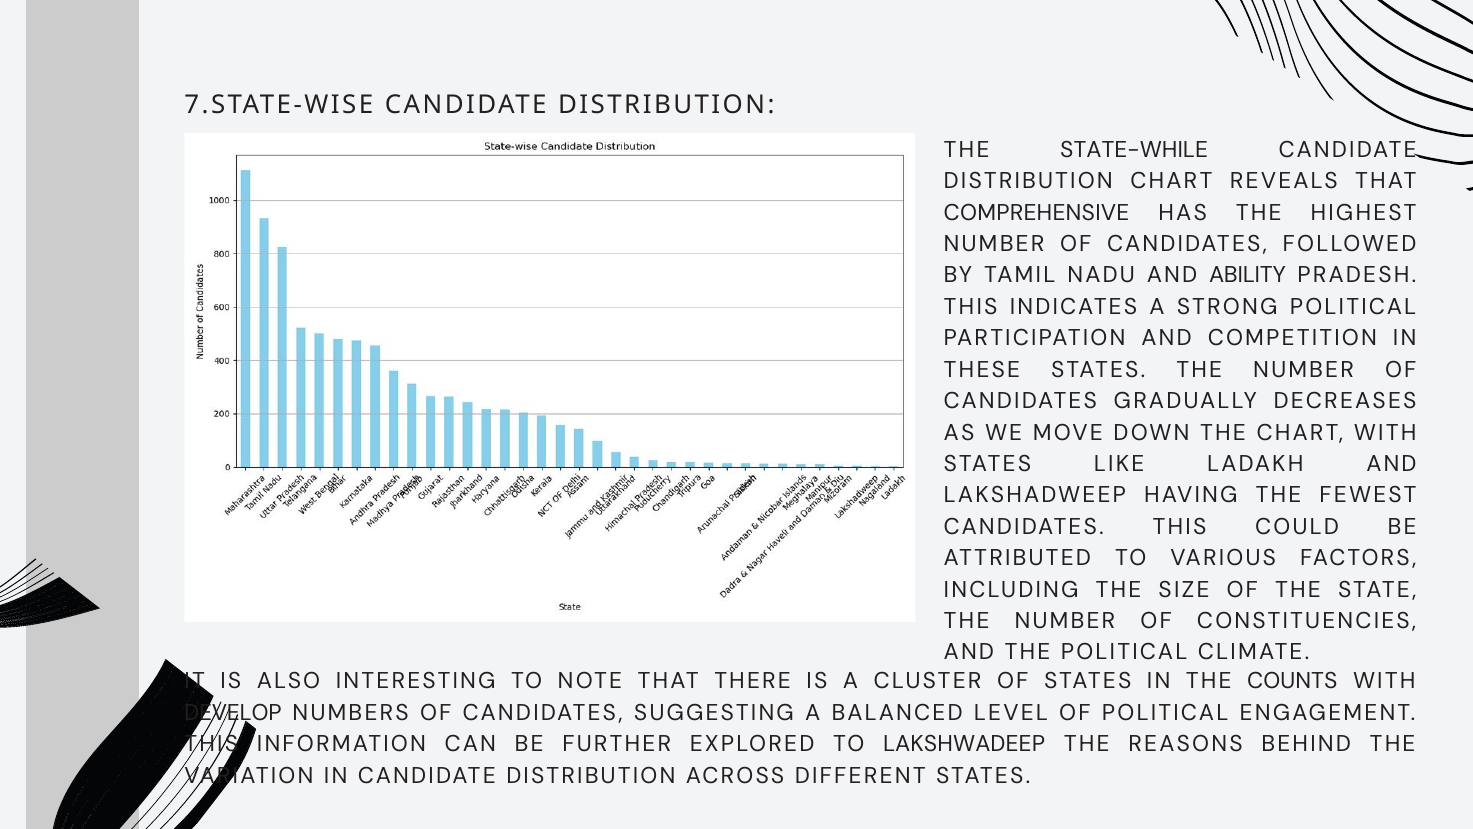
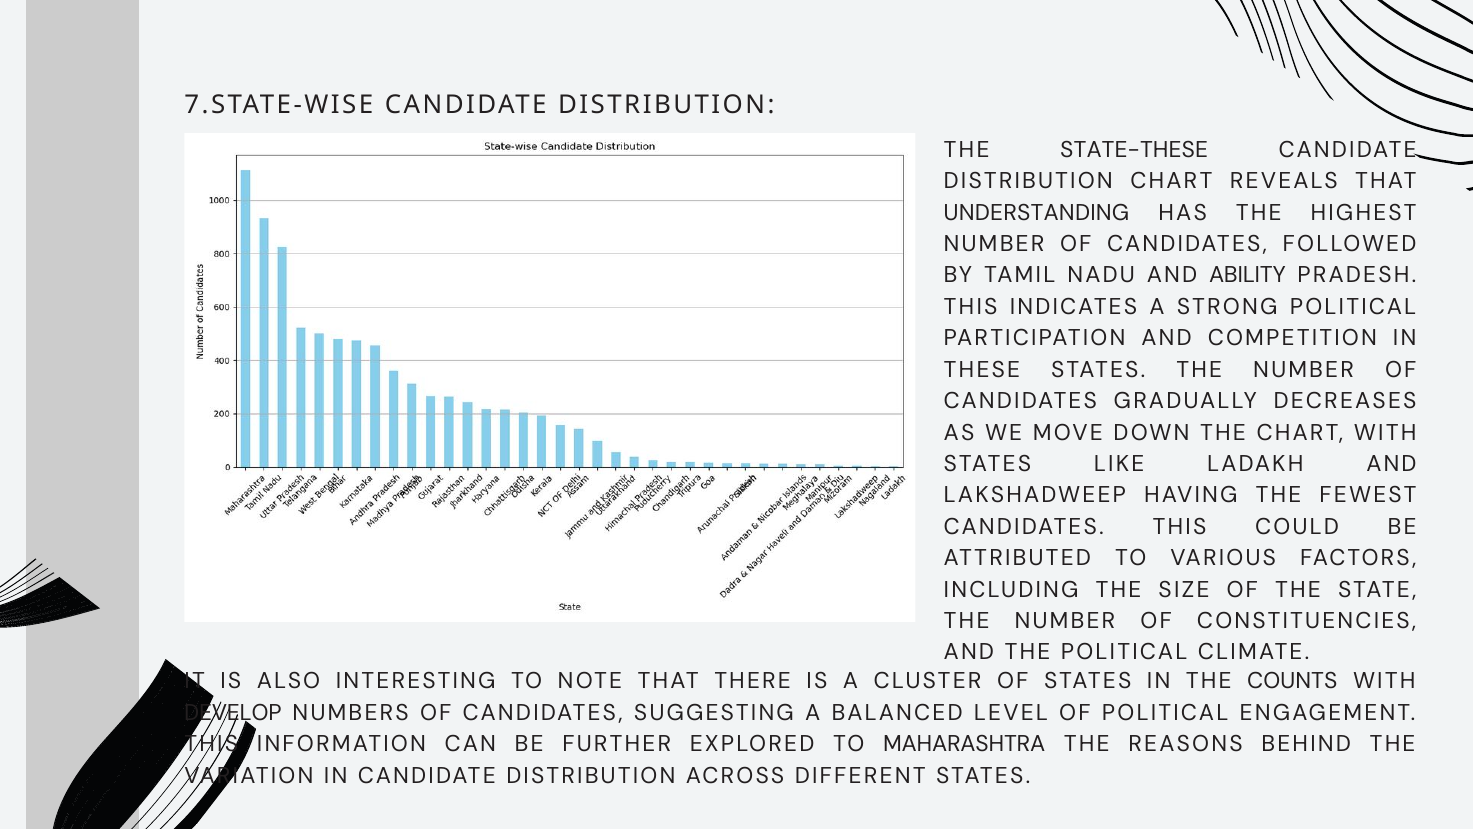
STATE-WHILE: STATE-WHILE -> STATE-THESE
COMPREHENSIVE: COMPREHENSIVE -> UNDERSTANDING
LAKSHWADEEP: LAKSHWADEEP -> MAHARASHTRA
